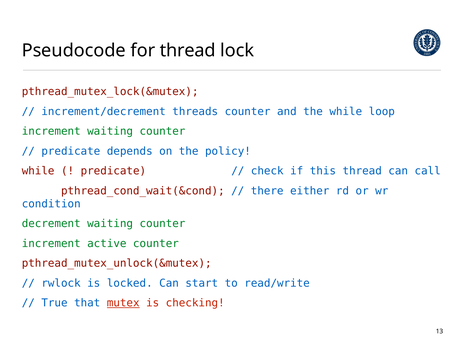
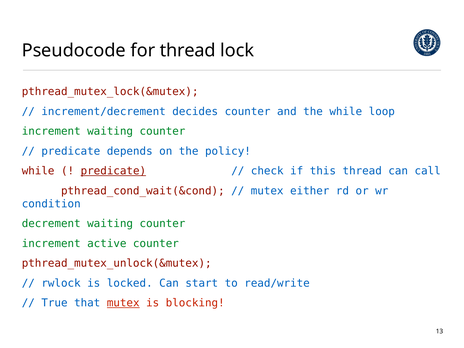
threads: threads -> decides
predicate at (113, 171) underline: none -> present
there at (267, 191): there -> mutex
checking: checking -> blocking
